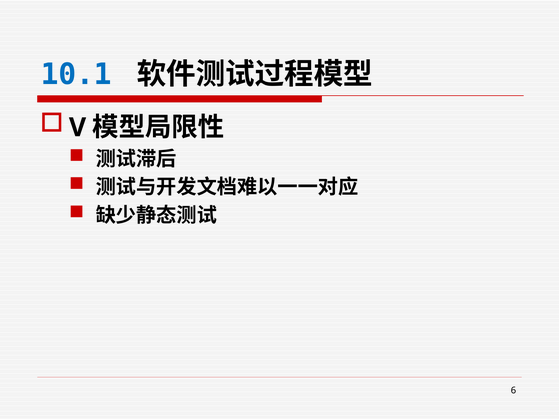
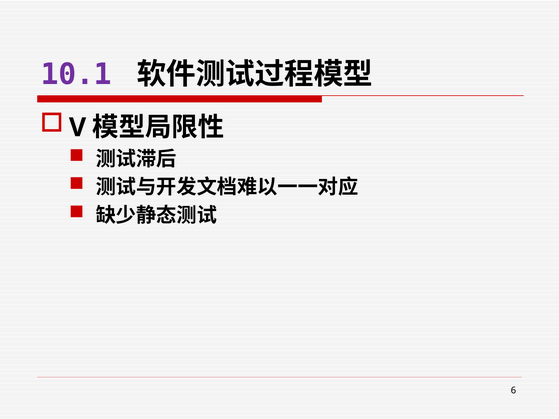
10.1 colour: blue -> purple
